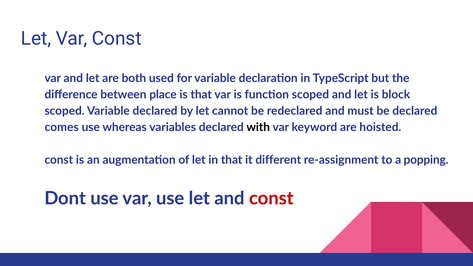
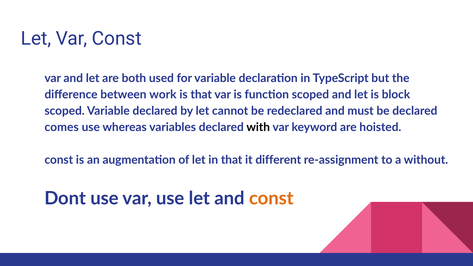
place: place -> work
popping: popping -> without
const at (271, 198) colour: red -> orange
